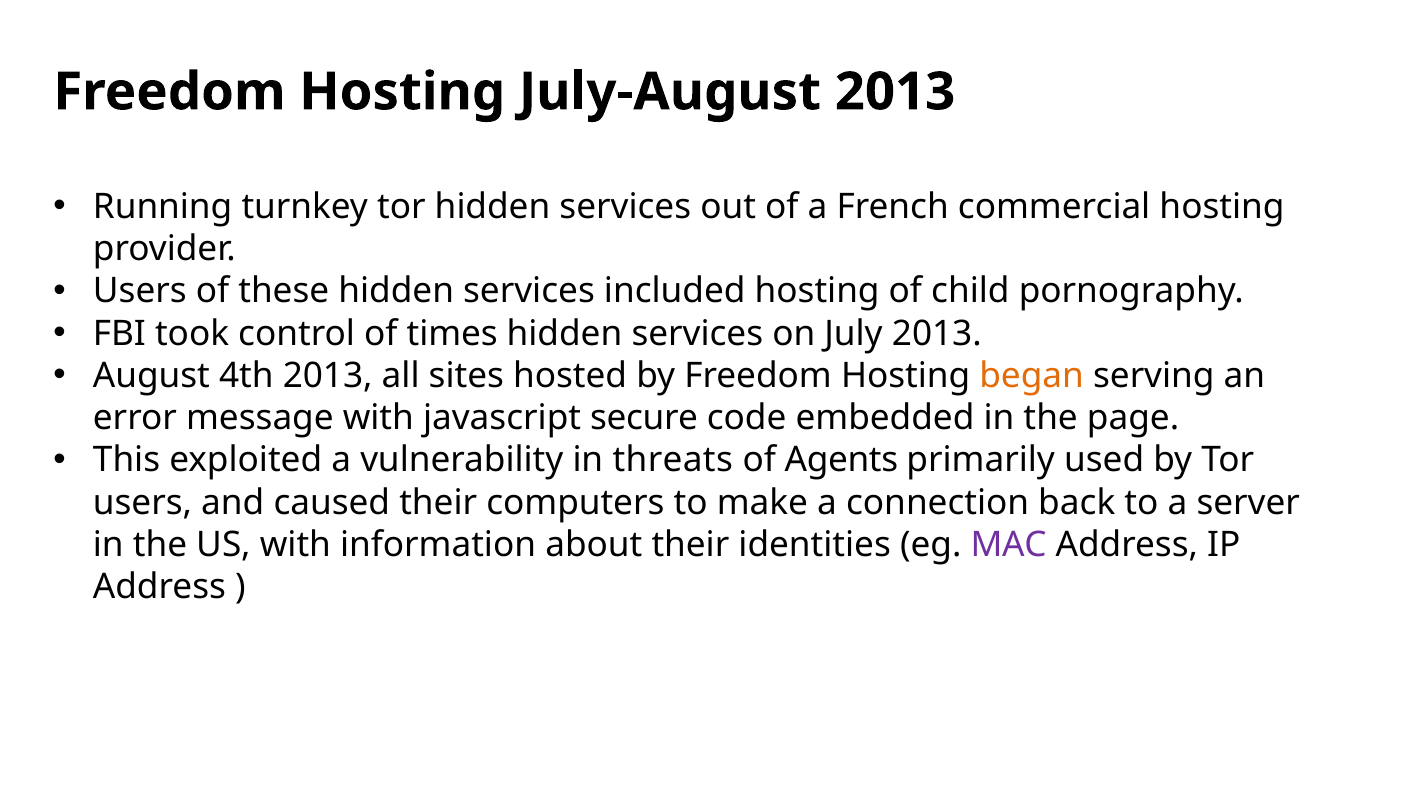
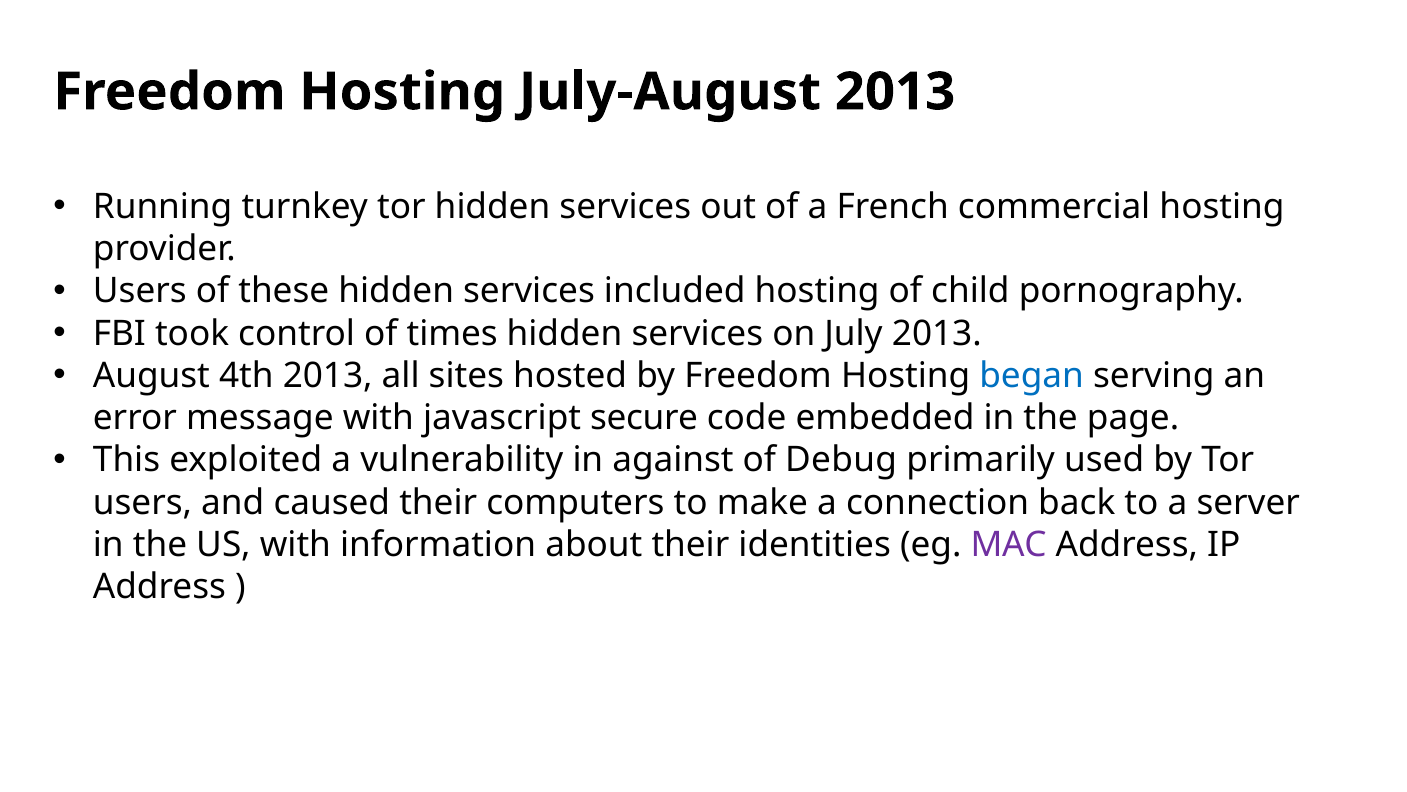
began colour: orange -> blue
threats: threats -> against
Agents: Agents -> Debug
